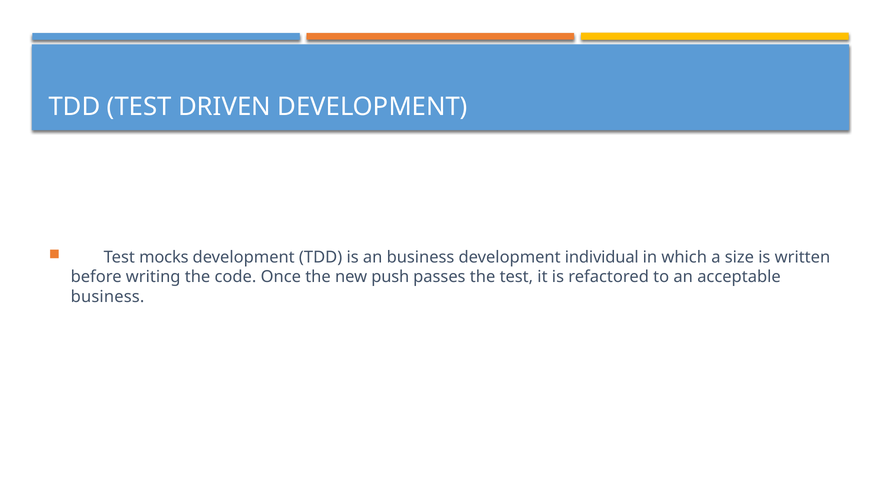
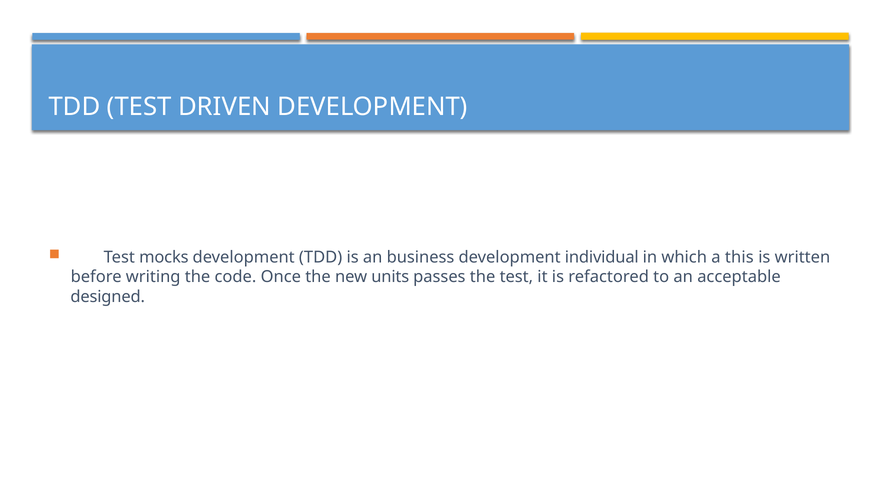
size: size -> this
push: push -> units
business at (108, 297): business -> designed
